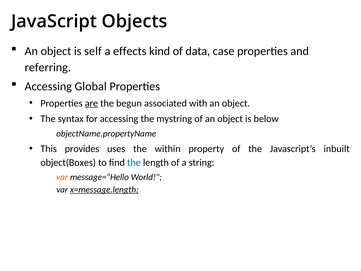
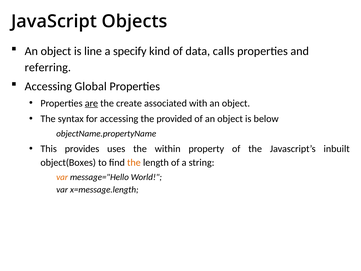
self: self -> line
effects: effects -> specify
case: case -> calls
begun: begun -> create
mystring: mystring -> provided
the at (134, 162) colour: blue -> orange
x=message.length underline: present -> none
